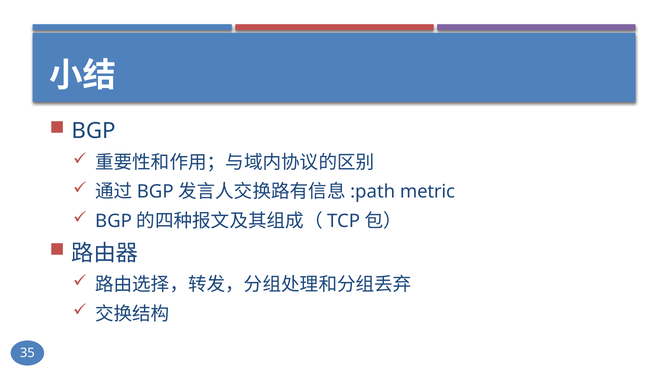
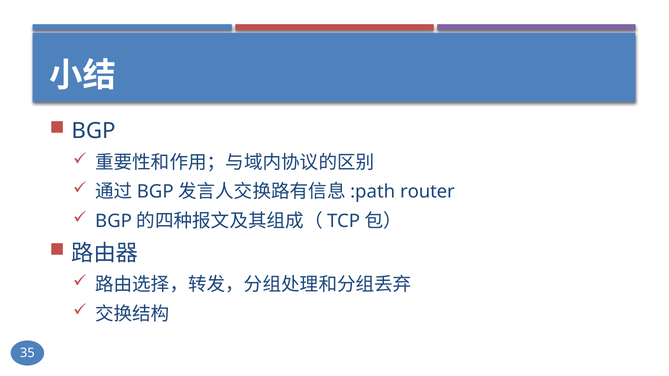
metric: metric -> router
